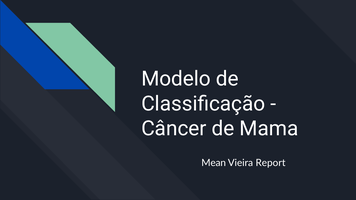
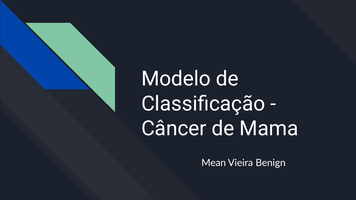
Report: Report -> Benign
